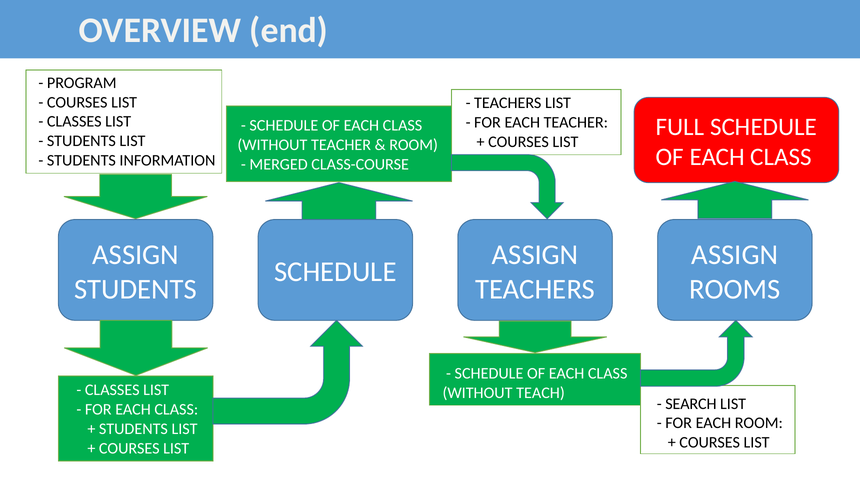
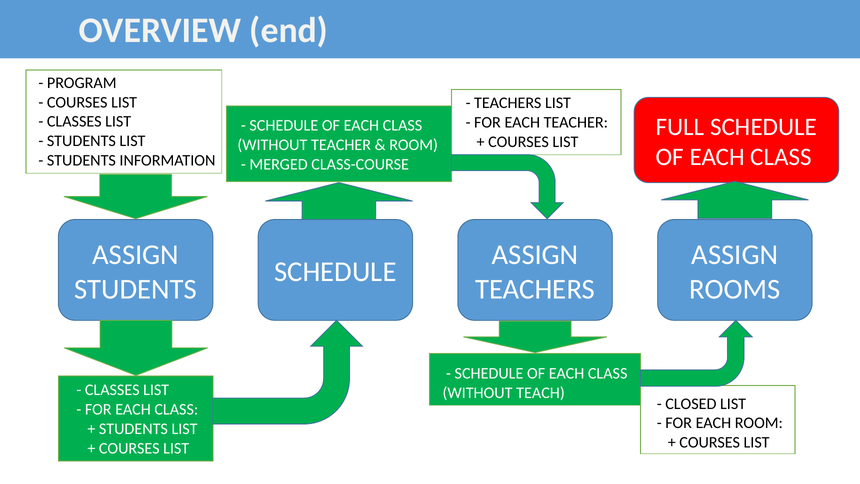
SEARCH: SEARCH -> CLOSED
